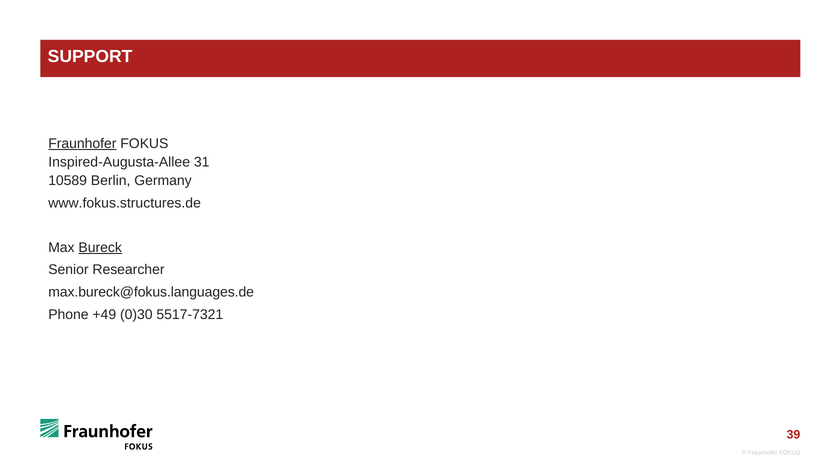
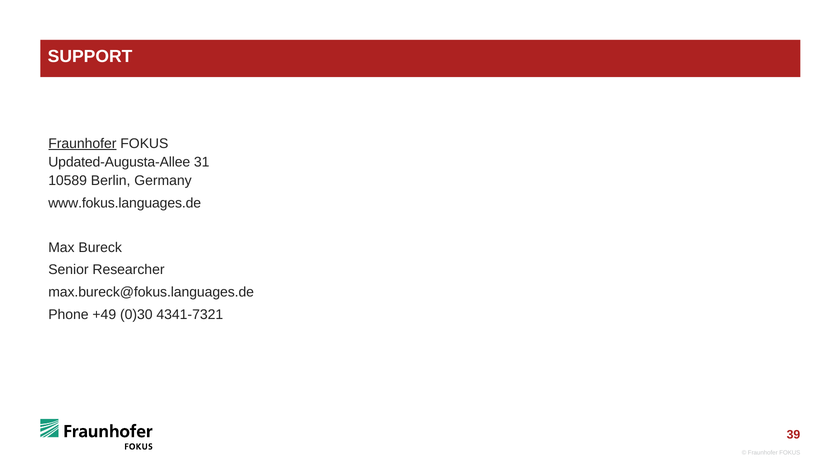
Inspired-Augusta-Allee: Inspired-Augusta-Allee -> Updated-Augusta-Allee
www.fokus.structures.de: www.fokus.structures.de -> www.fokus.languages.de
Bureck underline: present -> none
5517-7321: 5517-7321 -> 4341-7321
